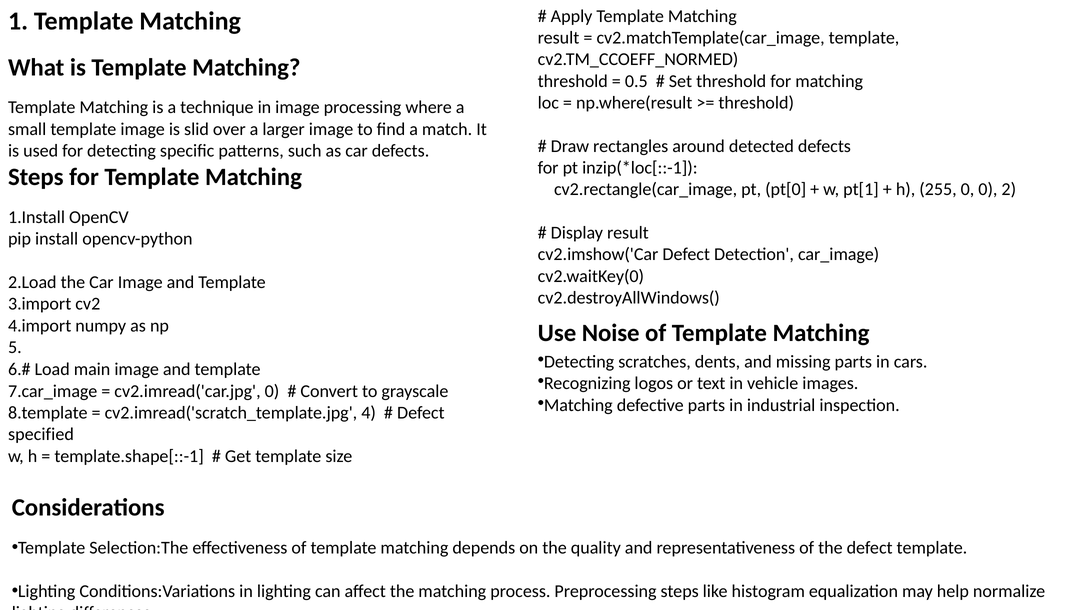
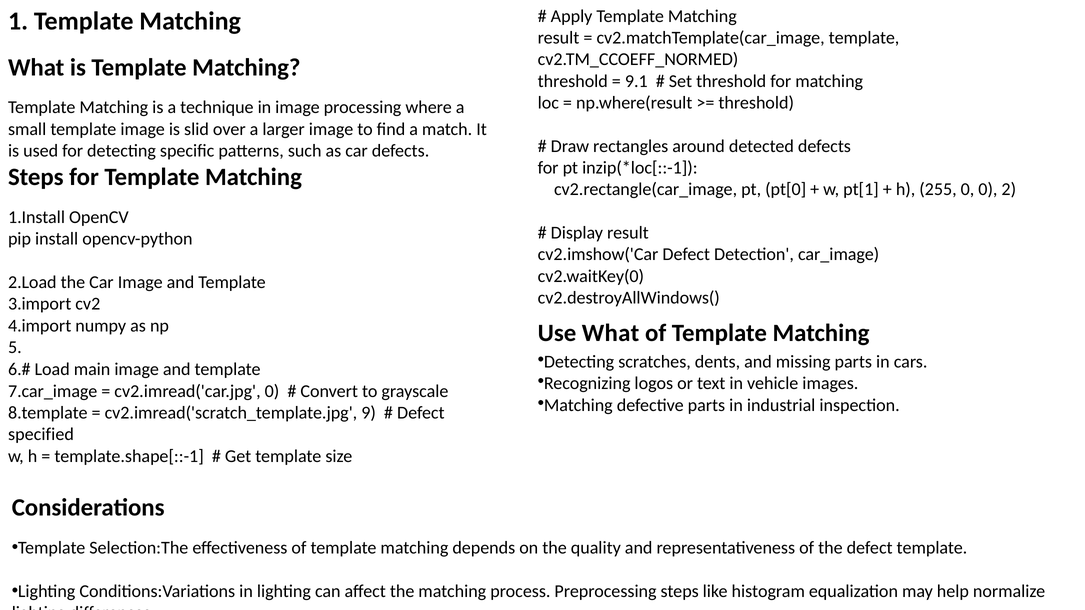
0.5: 0.5 -> 9.1
Use Noise: Noise -> What
4: 4 -> 9
